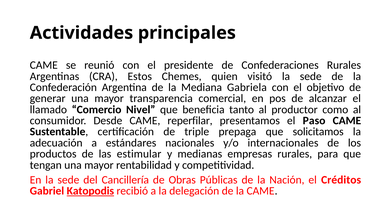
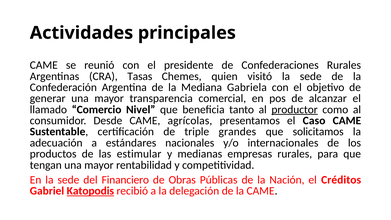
Estos: Estos -> Tasas
productor underline: none -> present
reperfilar: reperfilar -> agrícolas
Paso: Paso -> Caso
prepaga: prepaga -> grandes
Cancillería: Cancillería -> Financiero
